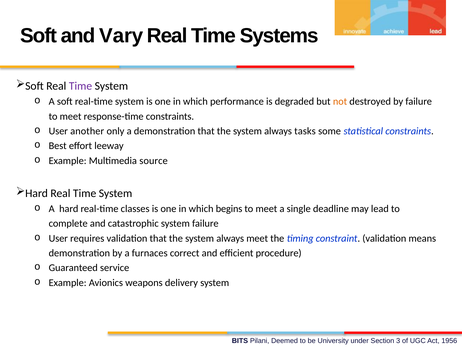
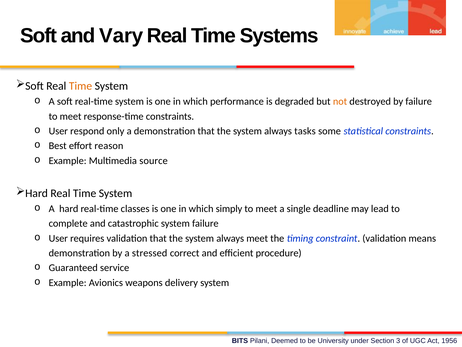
Time at (80, 86) colour: purple -> orange
another: another -> respond
leeway: leeway -> reason
begins: begins -> simply
furnaces: furnaces -> stressed
